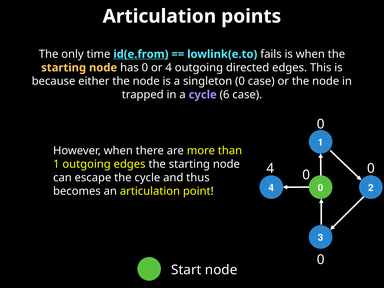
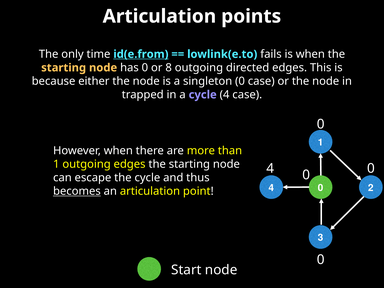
or 4: 4 -> 8
cycle 6: 6 -> 4
becomes underline: none -> present
